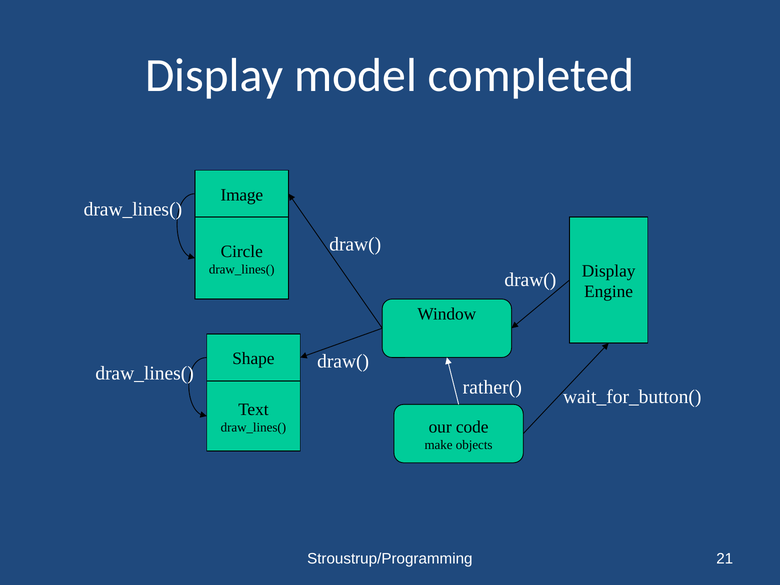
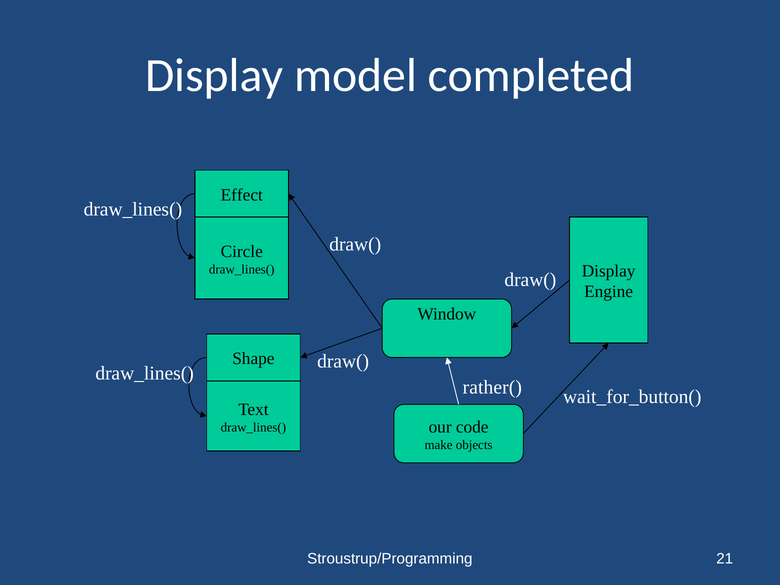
Image: Image -> Effect
